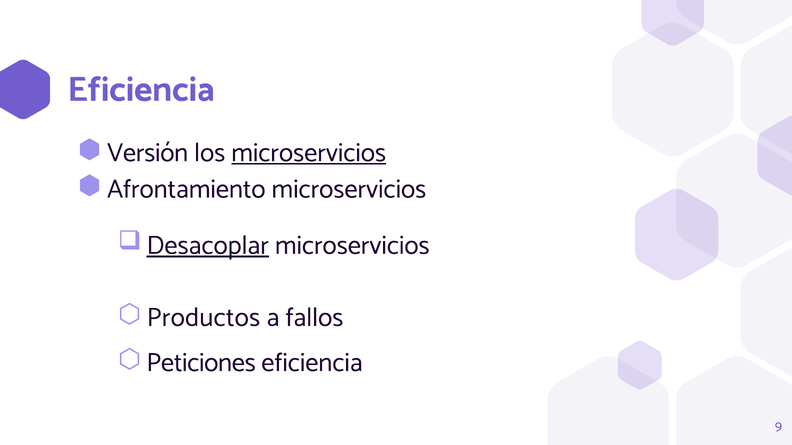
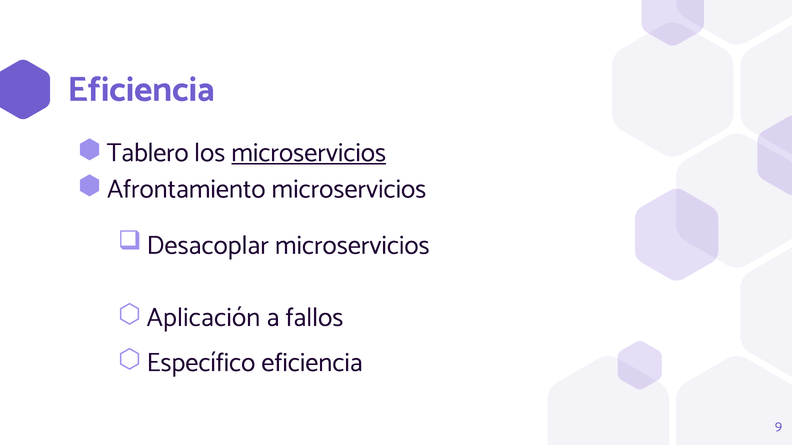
Versión: Versión -> Tablero
Desacoplar underline: present -> none
Productos: Productos -> Aplicación
Peticiones: Peticiones -> Específico
